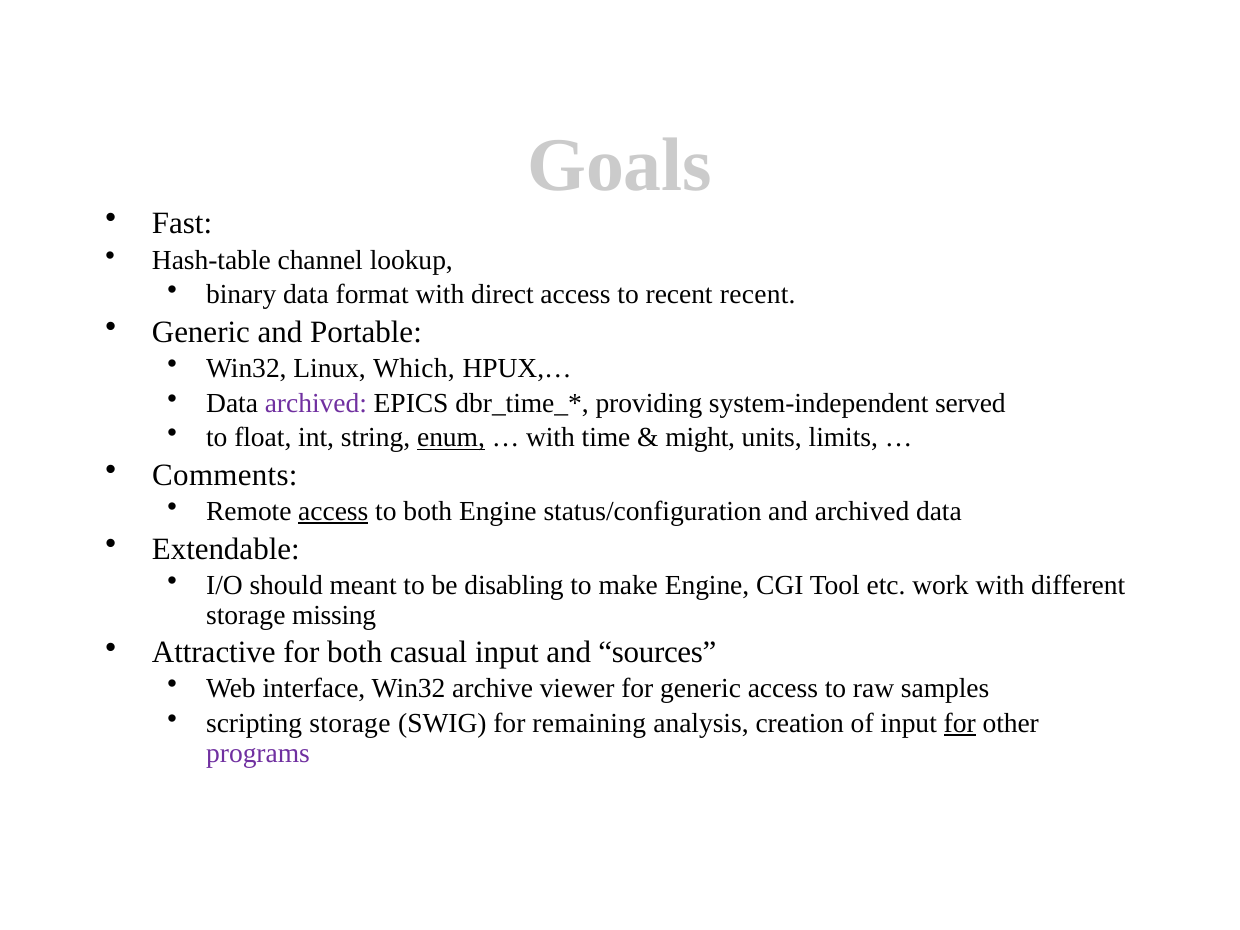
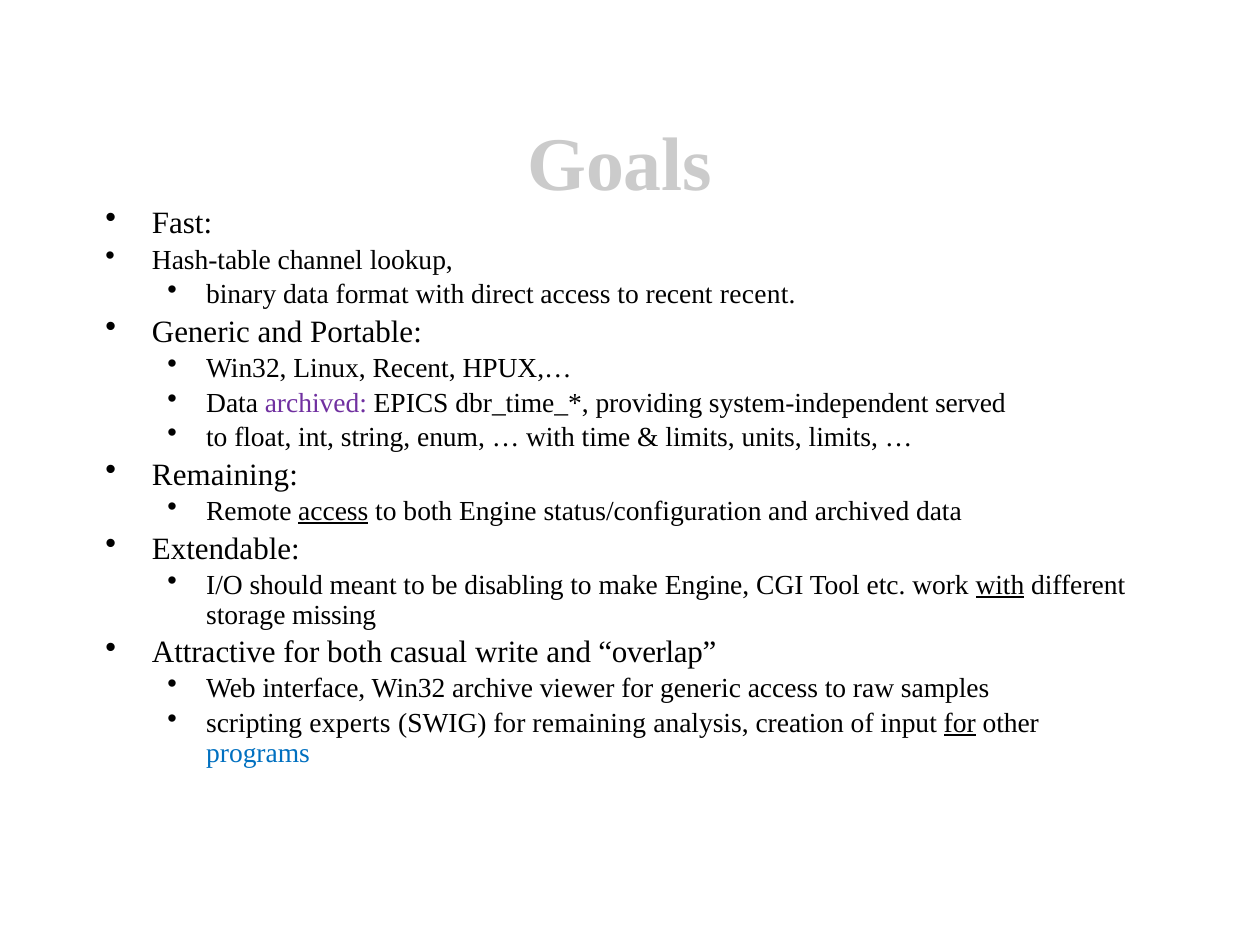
Linux Which: Which -> Recent
enum underline: present -> none
might at (700, 438): might -> limits
Comments at (225, 475): Comments -> Remaining
with at (1000, 585) underline: none -> present
casual input: input -> write
sources: sources -> overlap
scripting storage: storage -> experts
programs colour: purple -> blue
